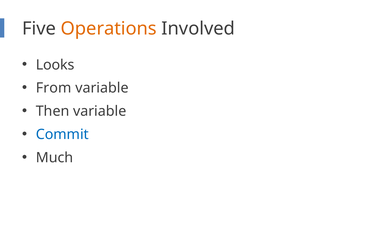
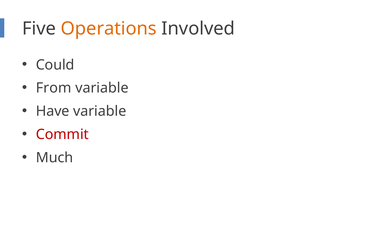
Looks: Looks -> Could
Then: Then -> Have
Commit colour: blue -> red
